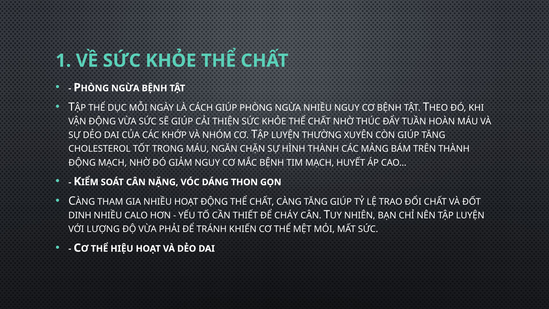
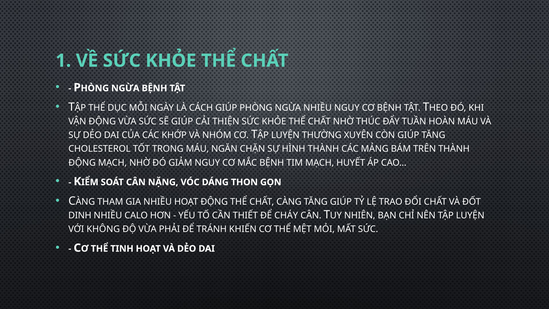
LƯỢNG: LƯỢNG -> KHÔNG
HIỆU: HIỆU -> TINH
